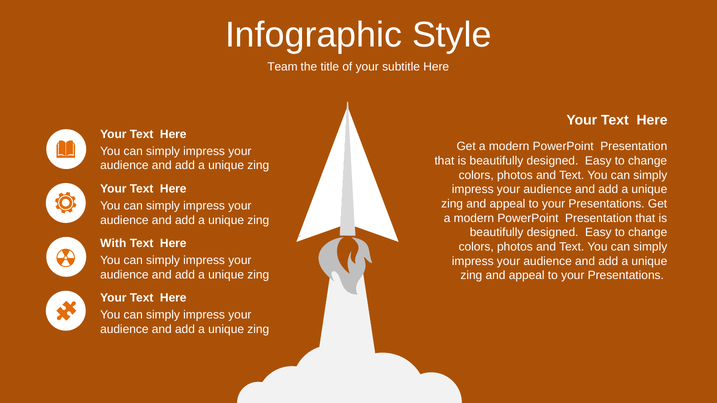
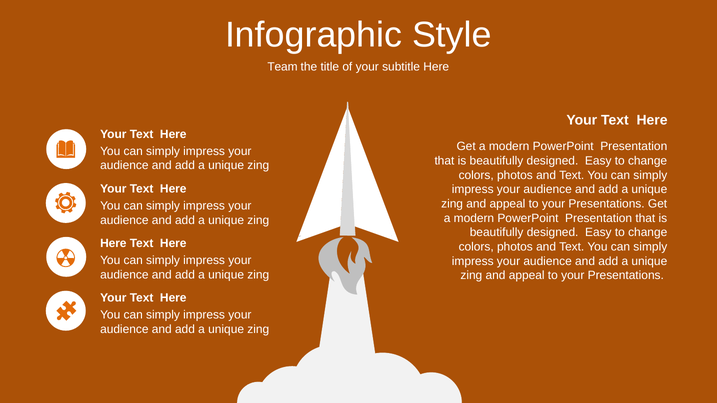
With at (113, 243): With -> Here
